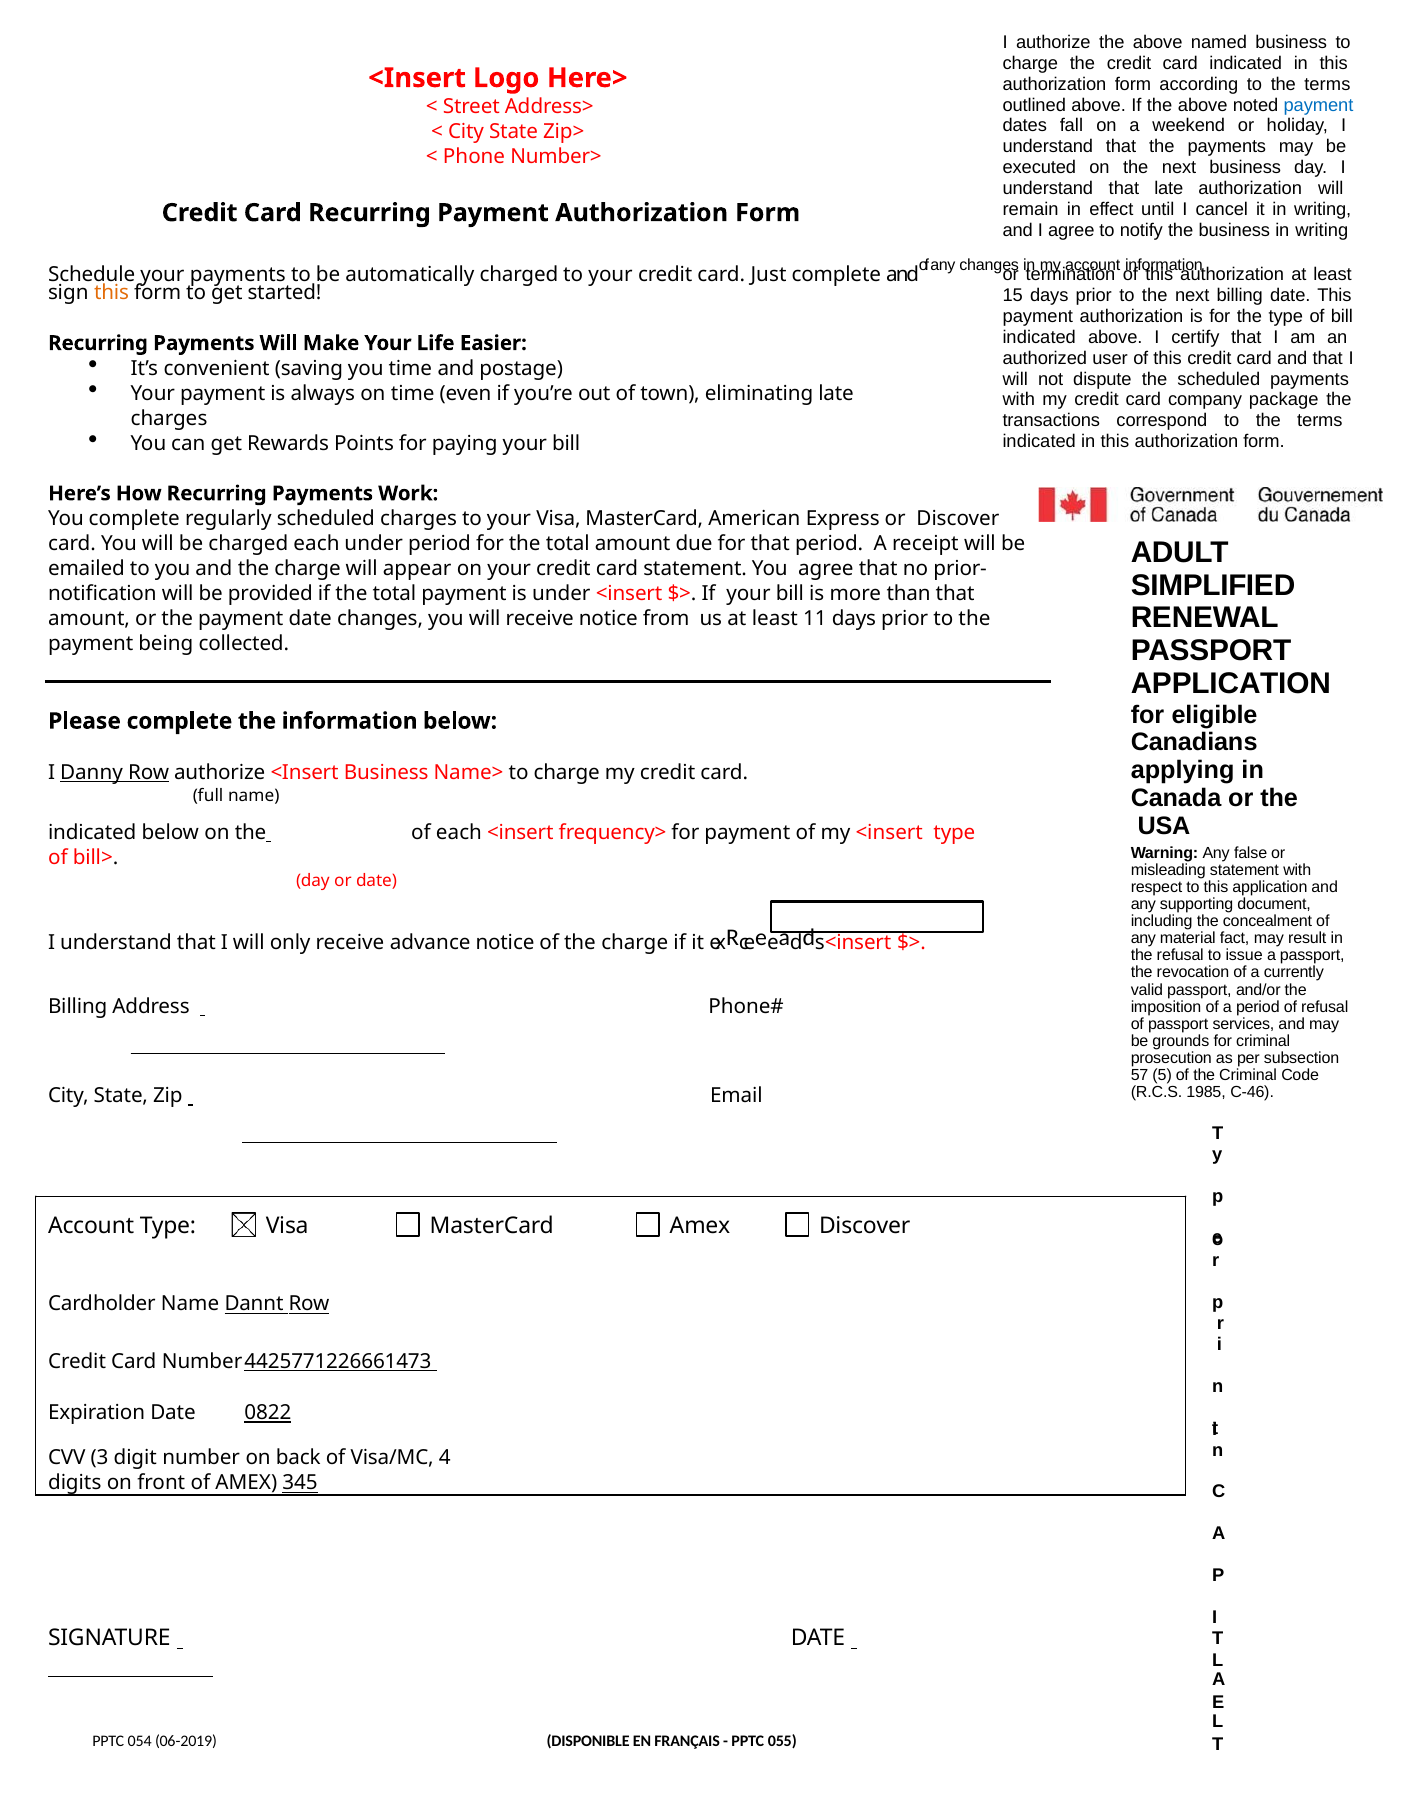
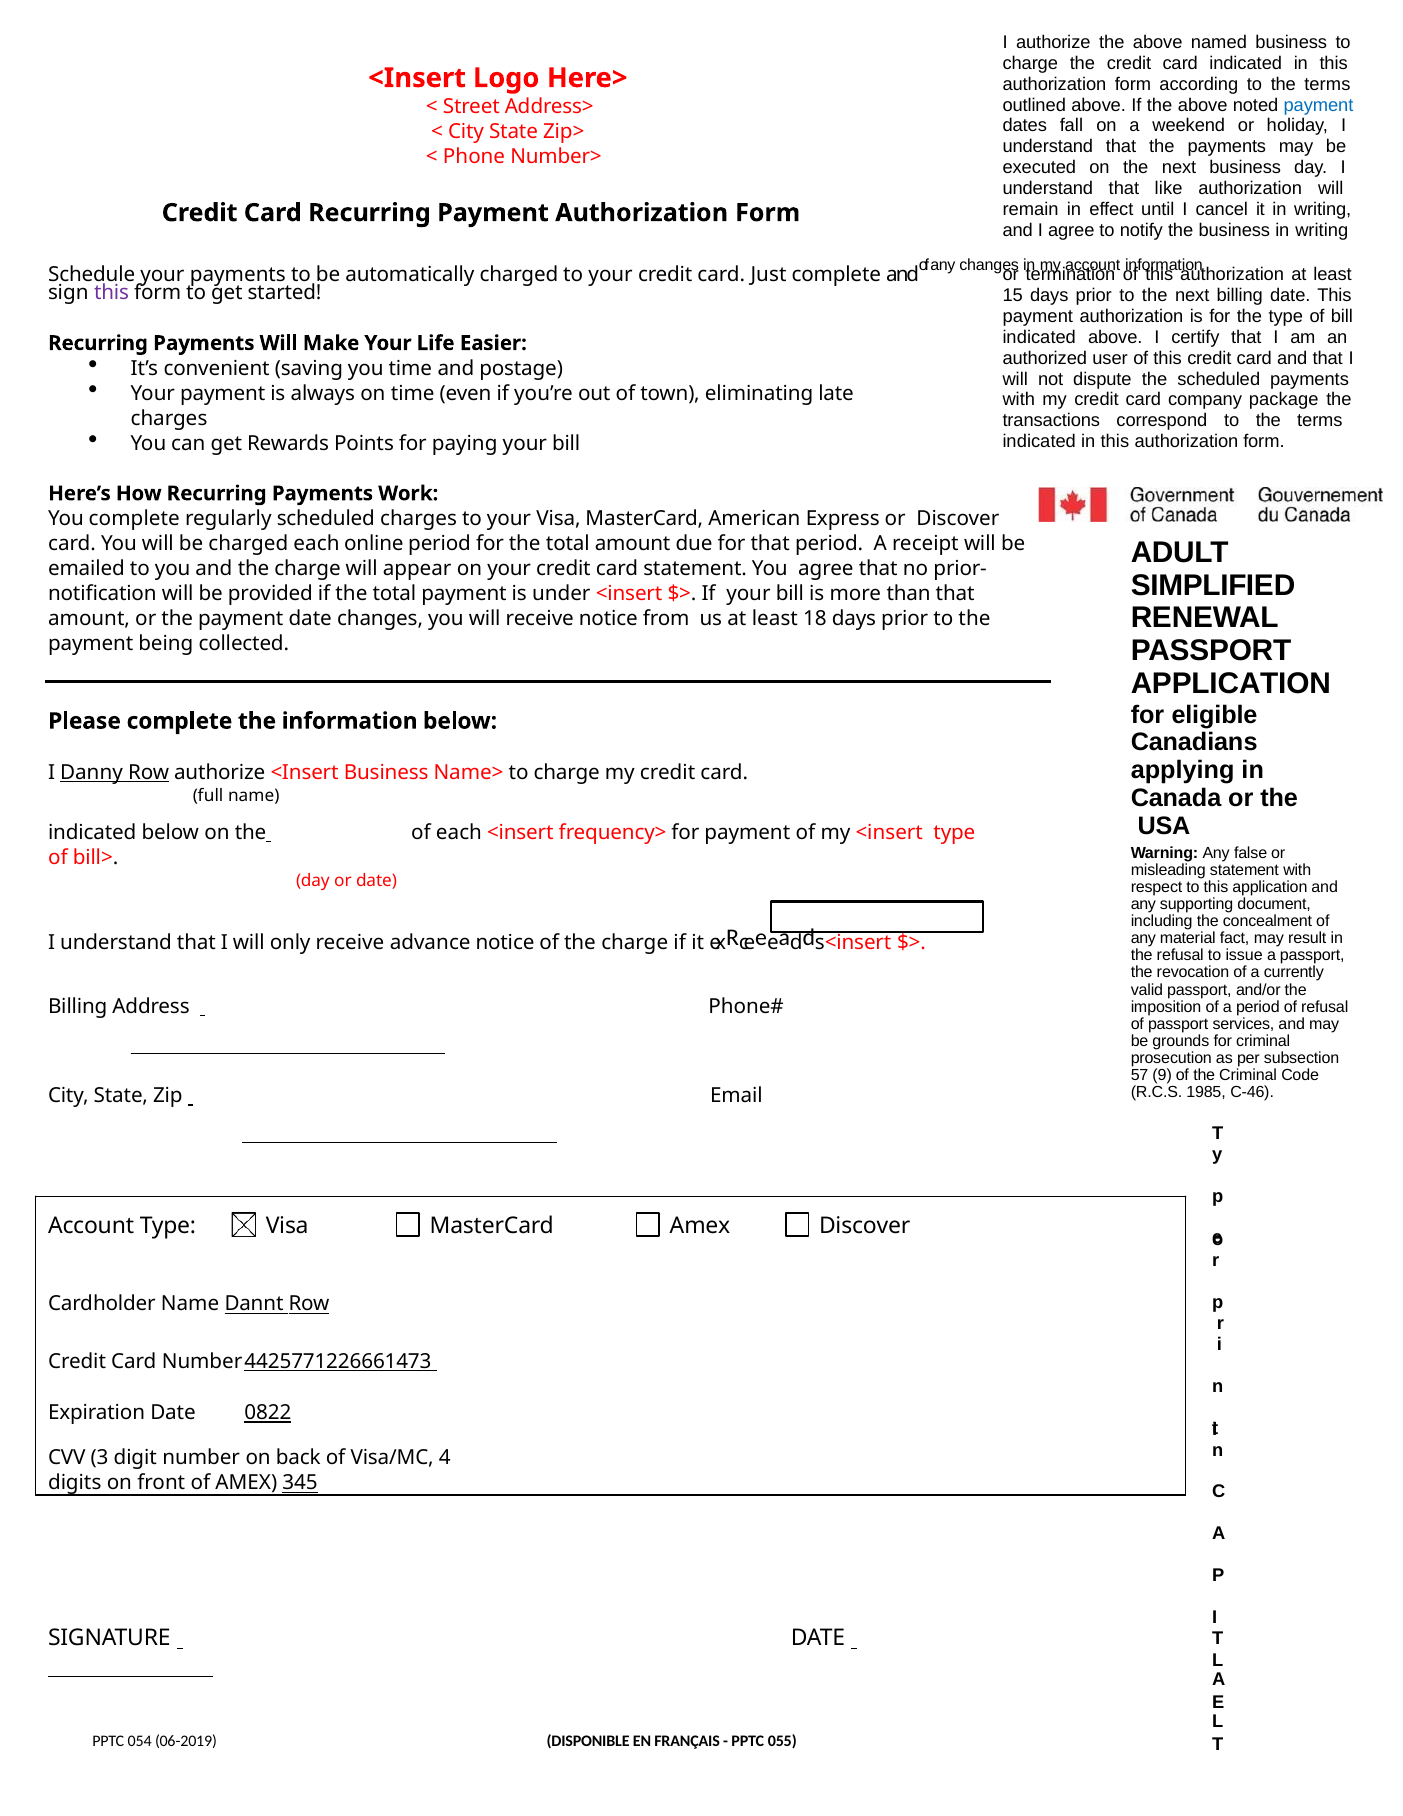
that late: late -> like
this at (112, 293) colour: orange -> purple
each under: under -> online
11: 11 -> 18
5: 5 -> 9
